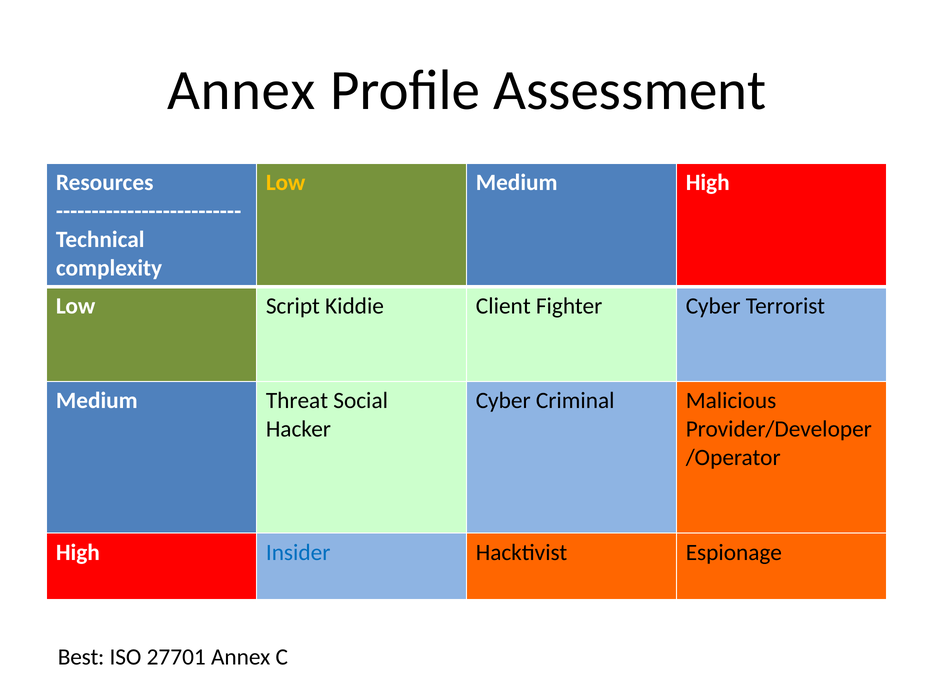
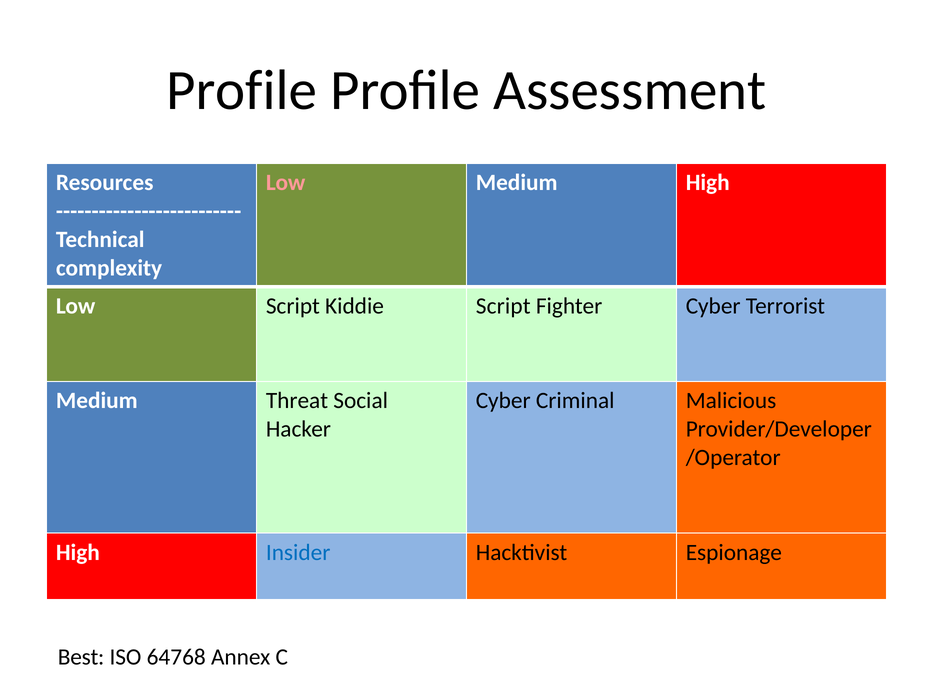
Annex at (241, 90): Annex -> Profile
Low at (286, 182) colour: yellow -> pink
Kiddie Client: Client -> Script
27701: 27701 -> 64768
